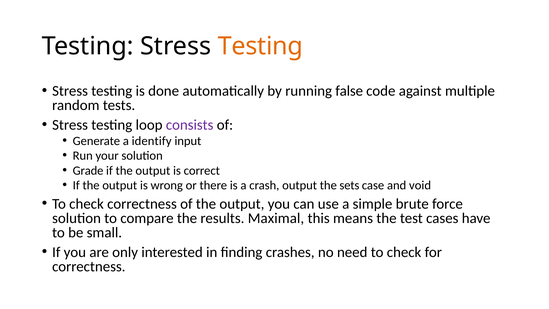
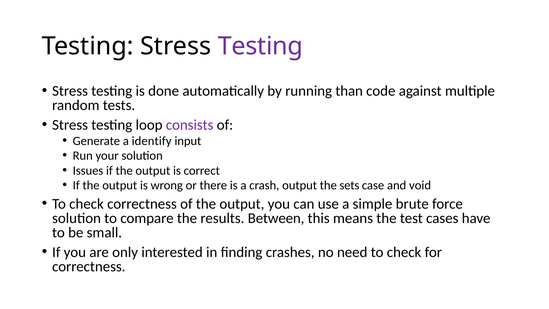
Testing at (260, 46) colour: orange -> purple
false: false -> than
Grade: Grade -> Issues
Maximal: Maximal -> Between
